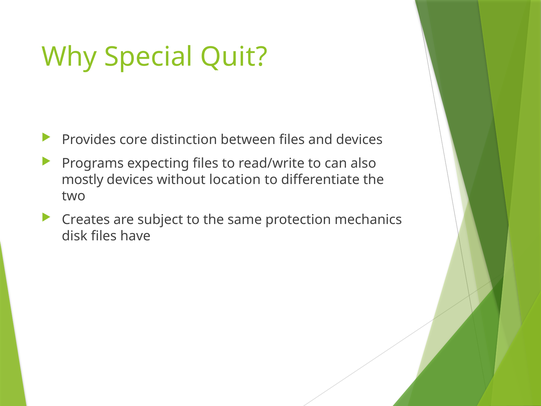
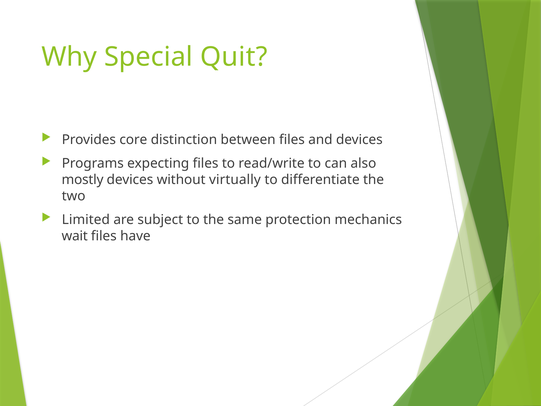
location: location -> virtually
Creates: Creates -> Limited
disk: disk -> wait
